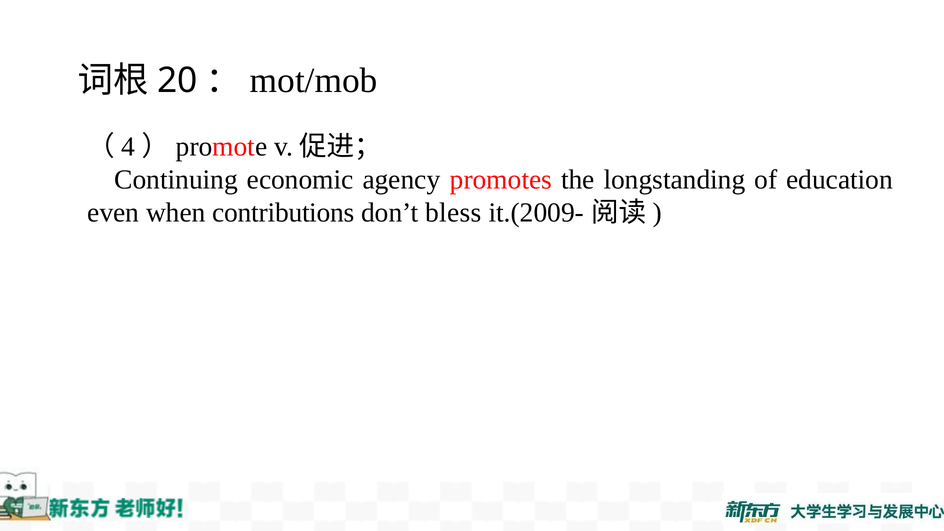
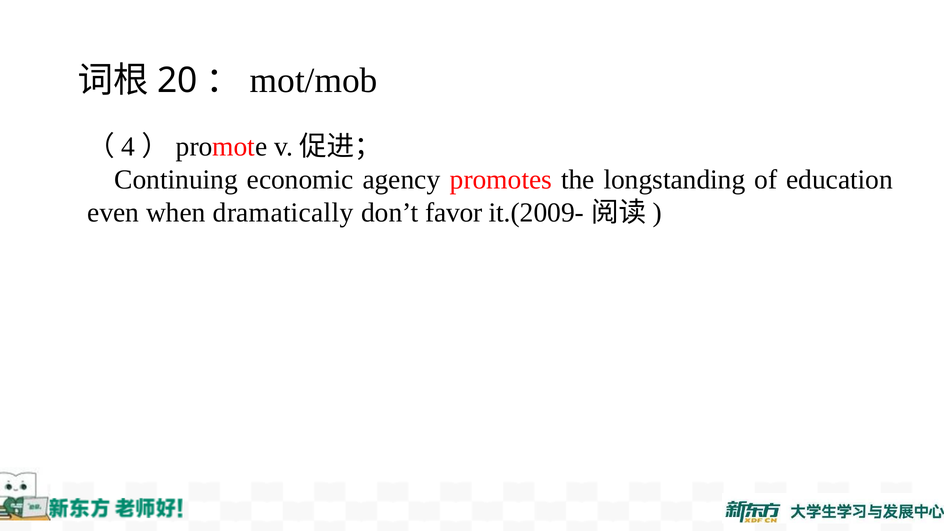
contributions: contributions -> dramatically
bless: bless -> favor
